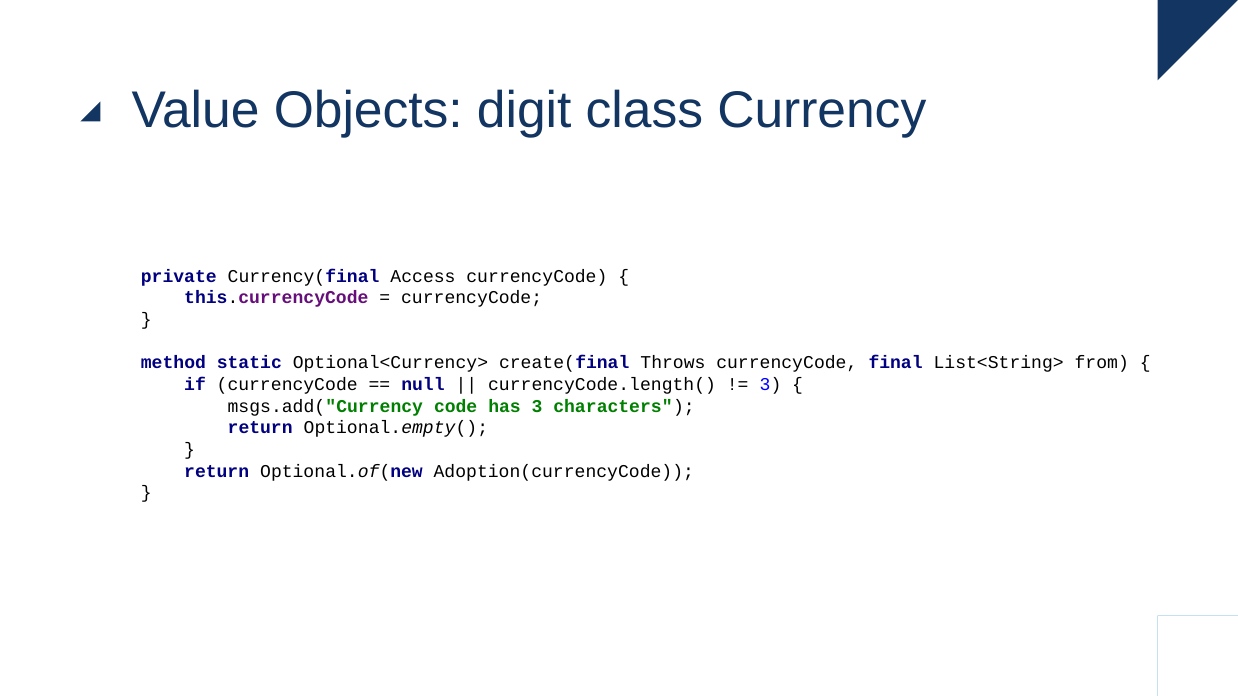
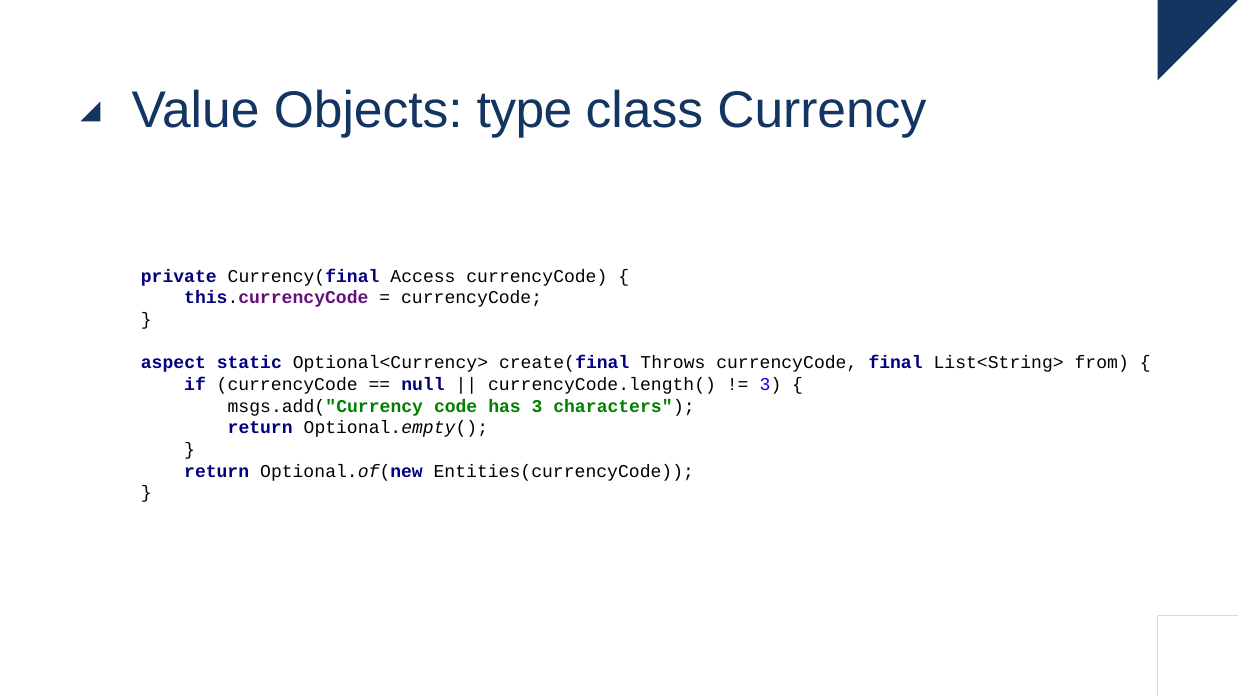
digit: digit -> type
method: method -> aspect
Adoption(currencyCode: Adoption(currencyCode -> Entities(currencyCode
